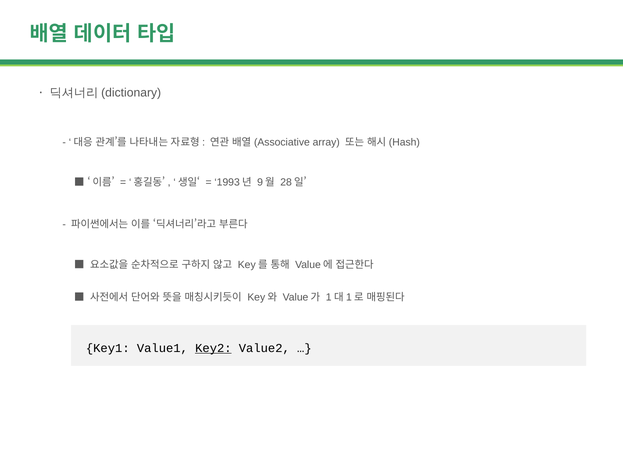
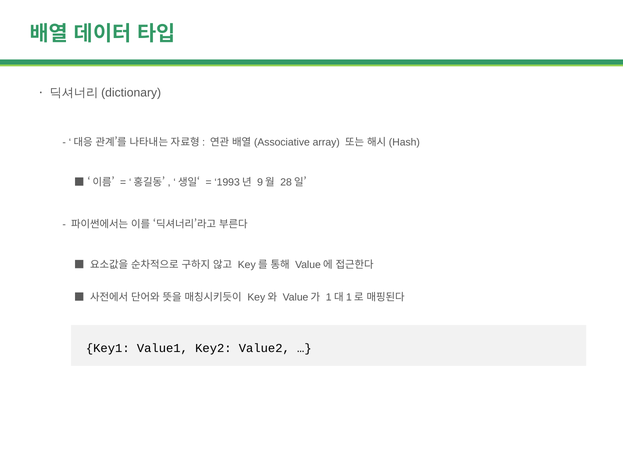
Key2 underline: present -> none
